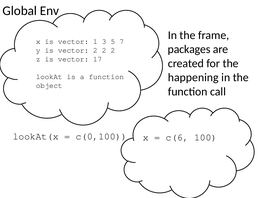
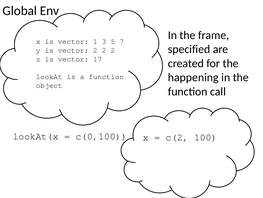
packages: packages -> specified
c(6: c(6 -> c(2
